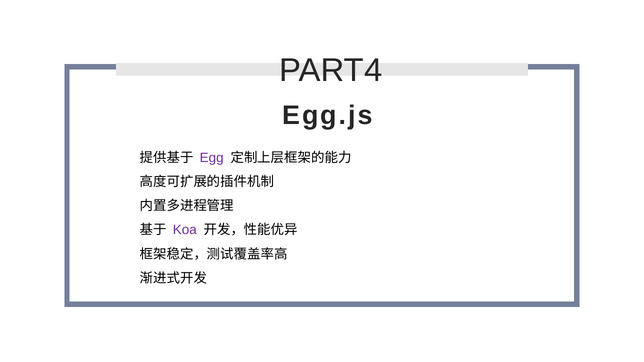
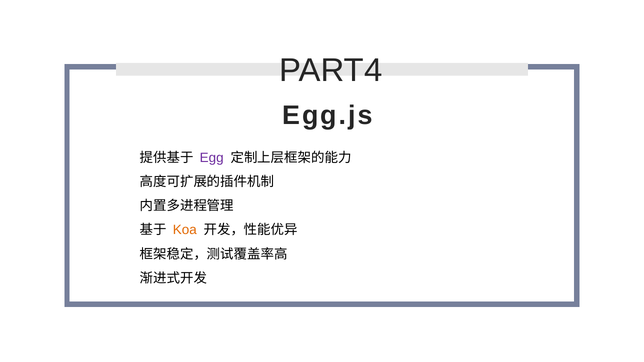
Koa colour: purple -> orange
